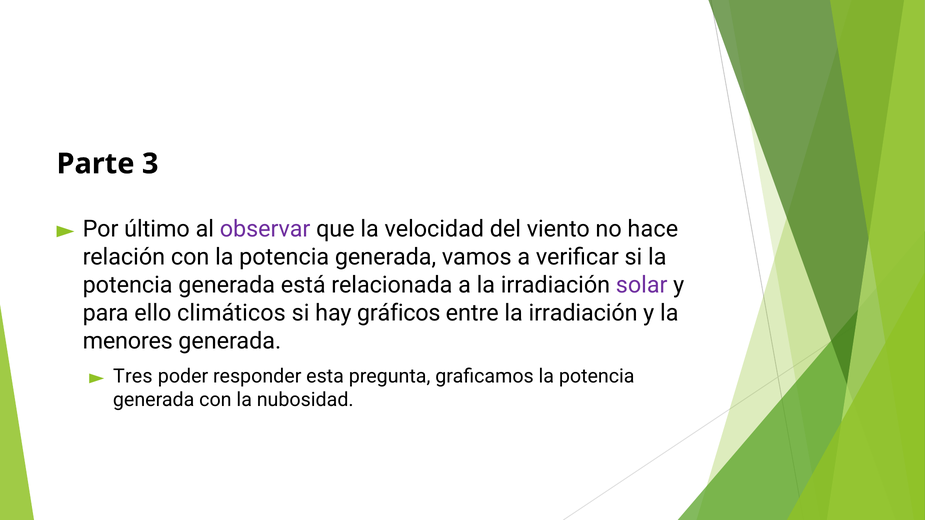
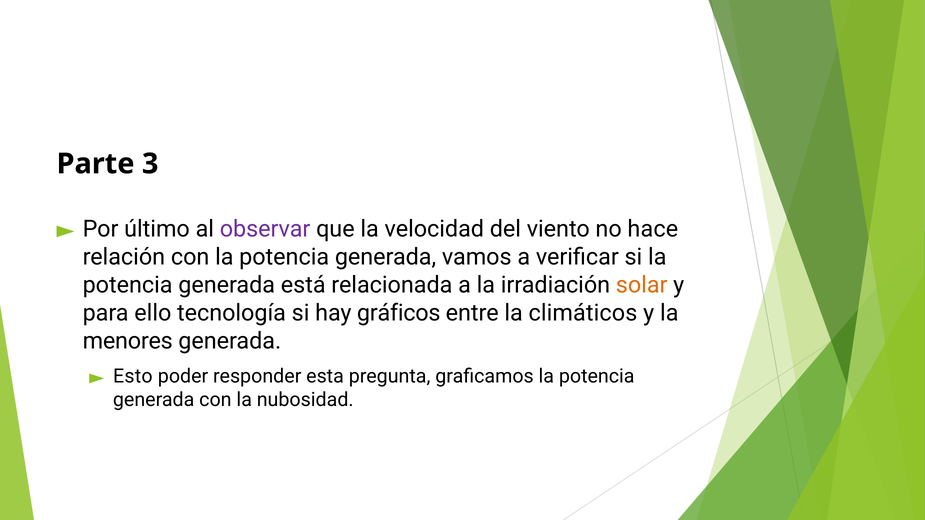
solar colour: purple -> orange
climáticos: climáticos -> tecnología
entre la irradiación: irradiación -> climáticos
Tres: Tres -> Esto
